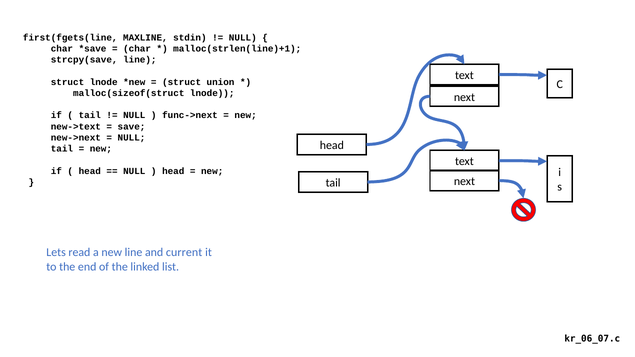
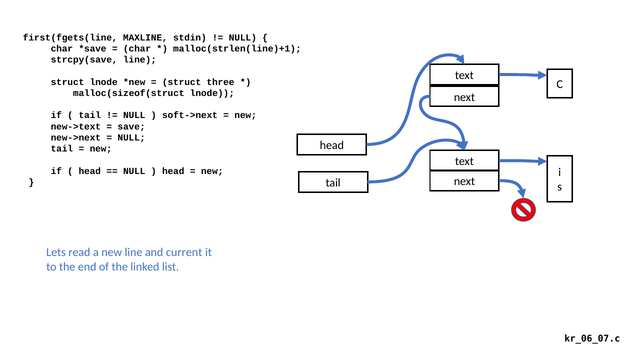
union: union -> three
func->next: func->next -> soft->next
